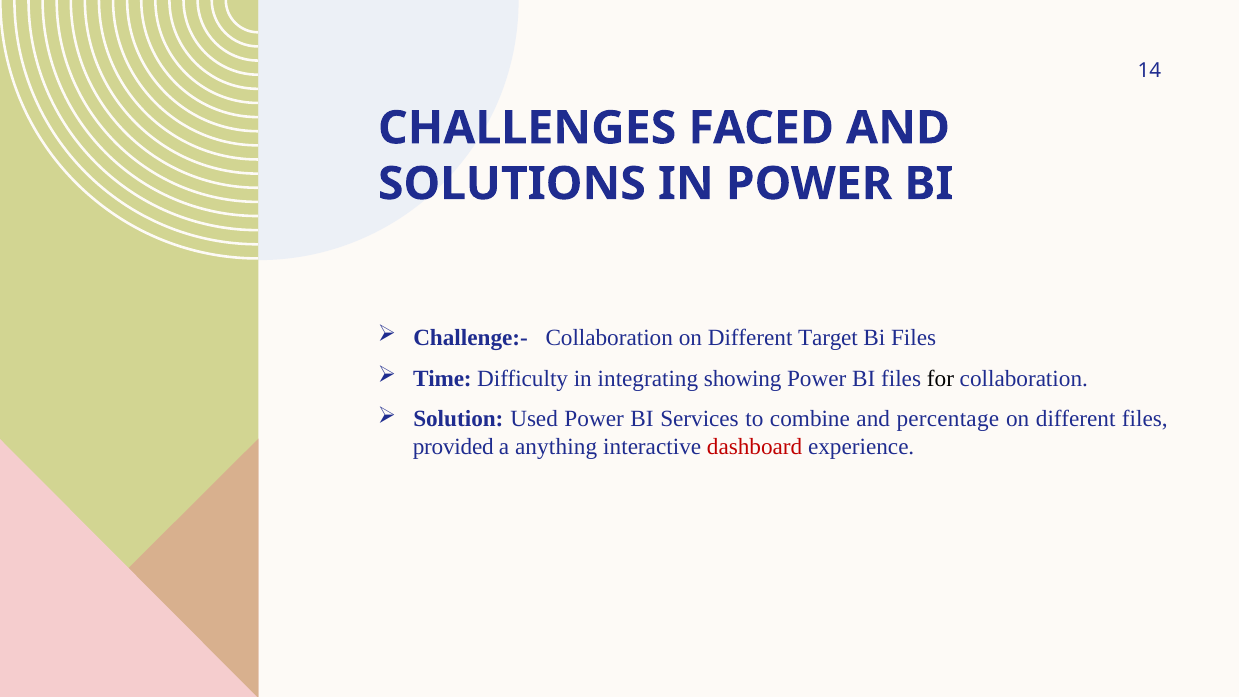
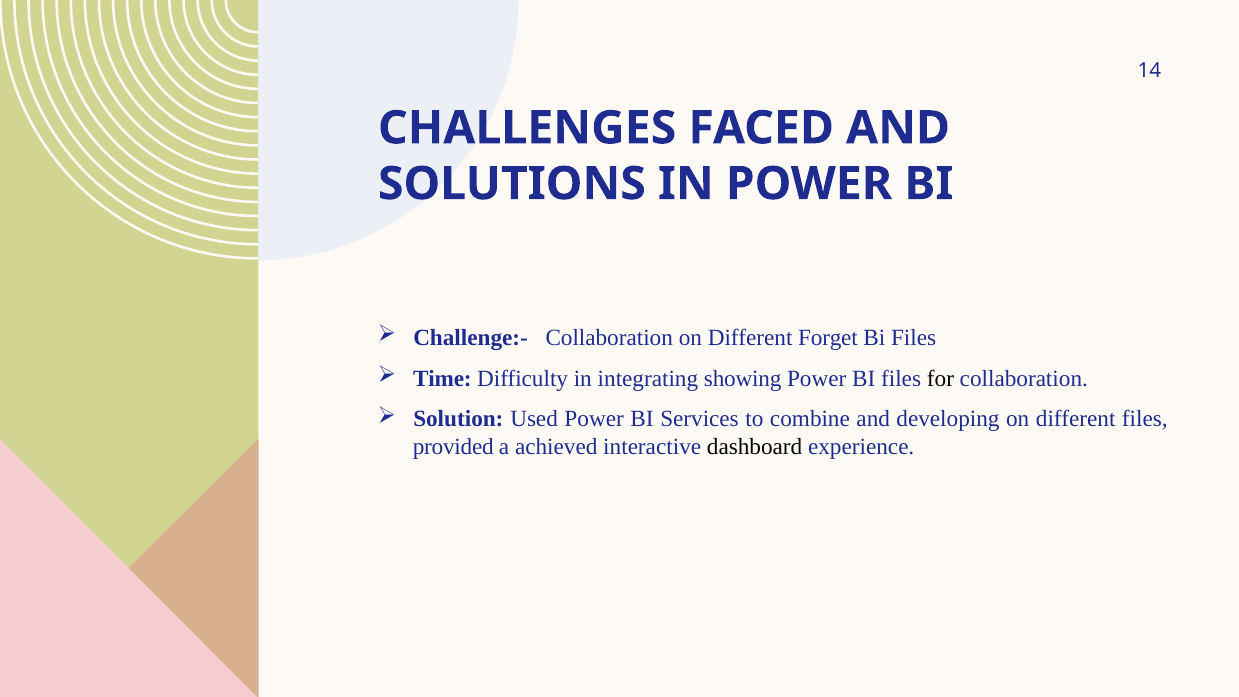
Target: Target -> Forget
percentage: percentage -> developing
anything: anything -> achieved
dashboard colour: red -> black
